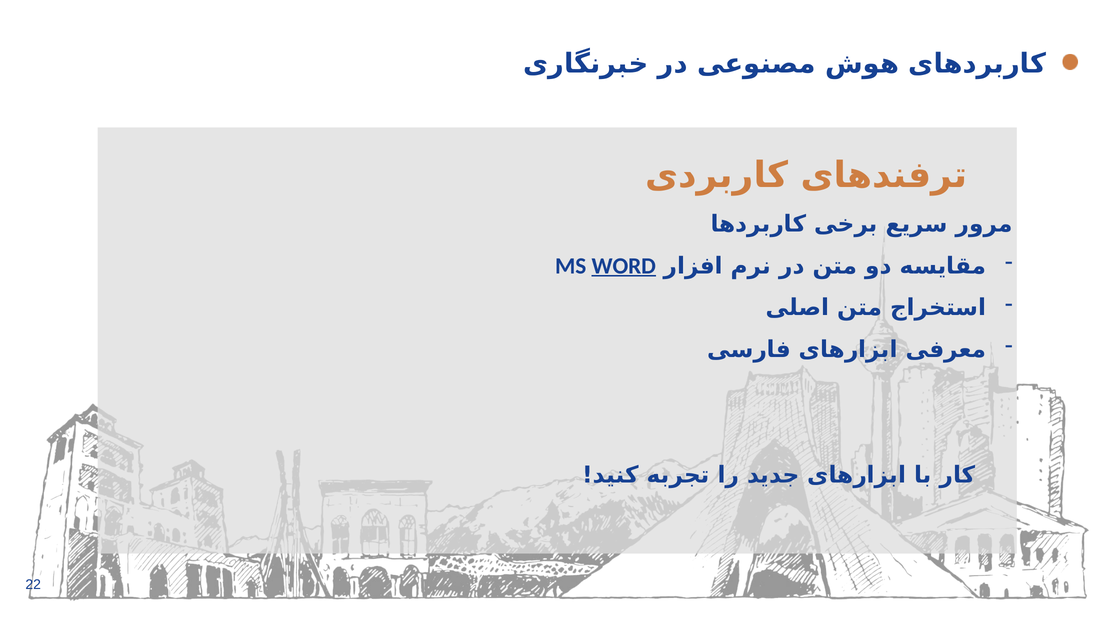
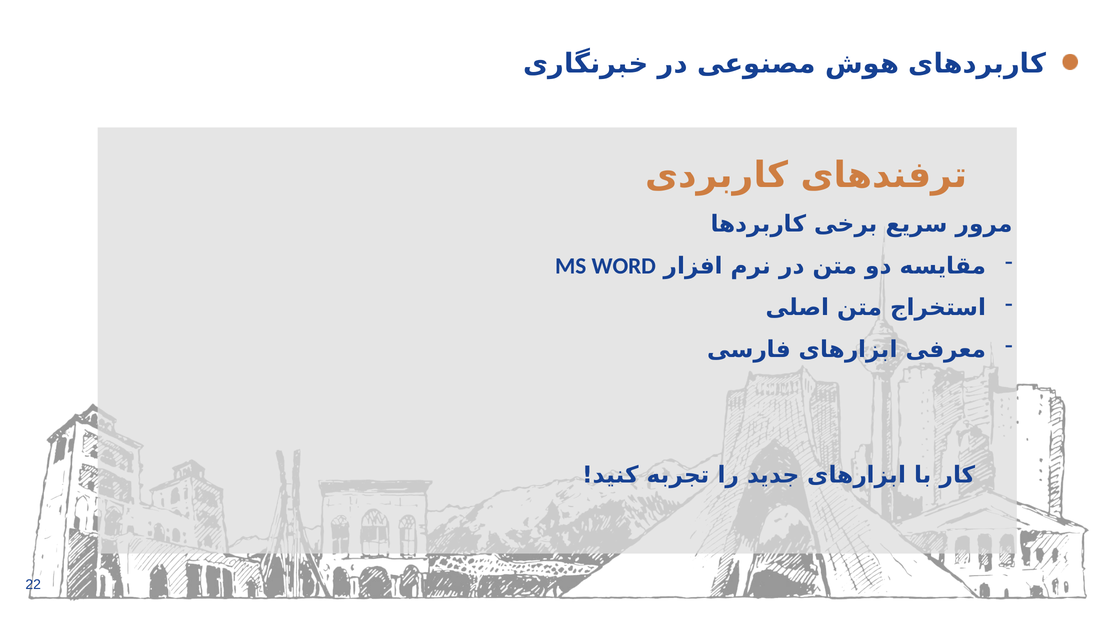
WORD underline: present -> none
